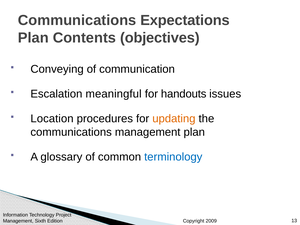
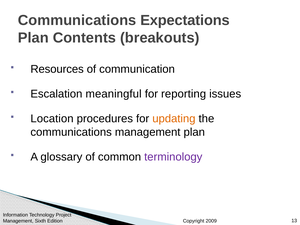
objectives: objectives -> breakouts
Conveying: Conveying -> Resources
handouts: handouts -> reporting
terminology colour: blue -> purple
